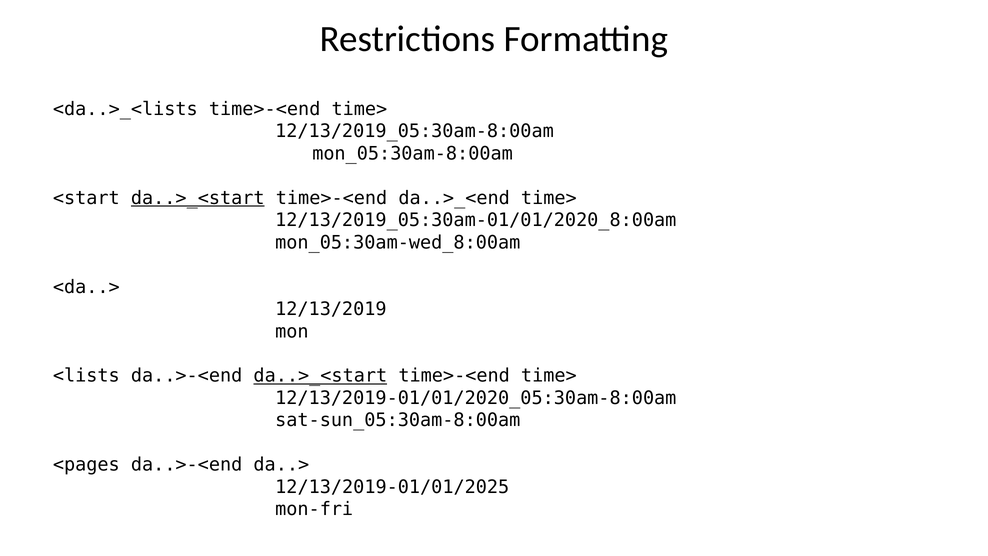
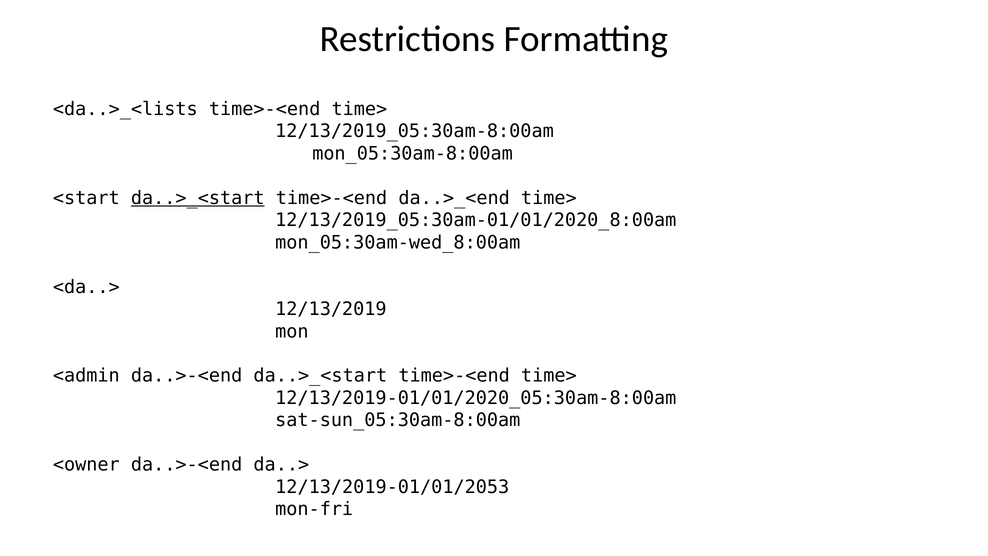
<lists: <lists -> <admin
da..>_<start at (320, 376) underline: present -> none
<pages: <pages -> <owner
12/13/2019-01/01/2025: 12/13/2019-01/01/2025 -> 12/13/2019-01/01/2053
